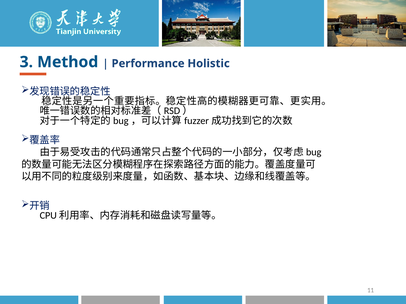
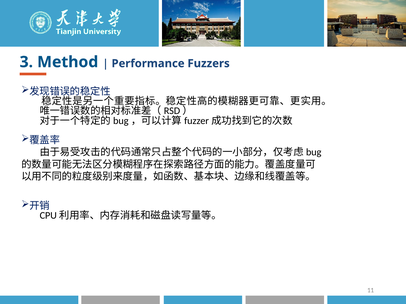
Holistic: Holistic -> Fuzzers
